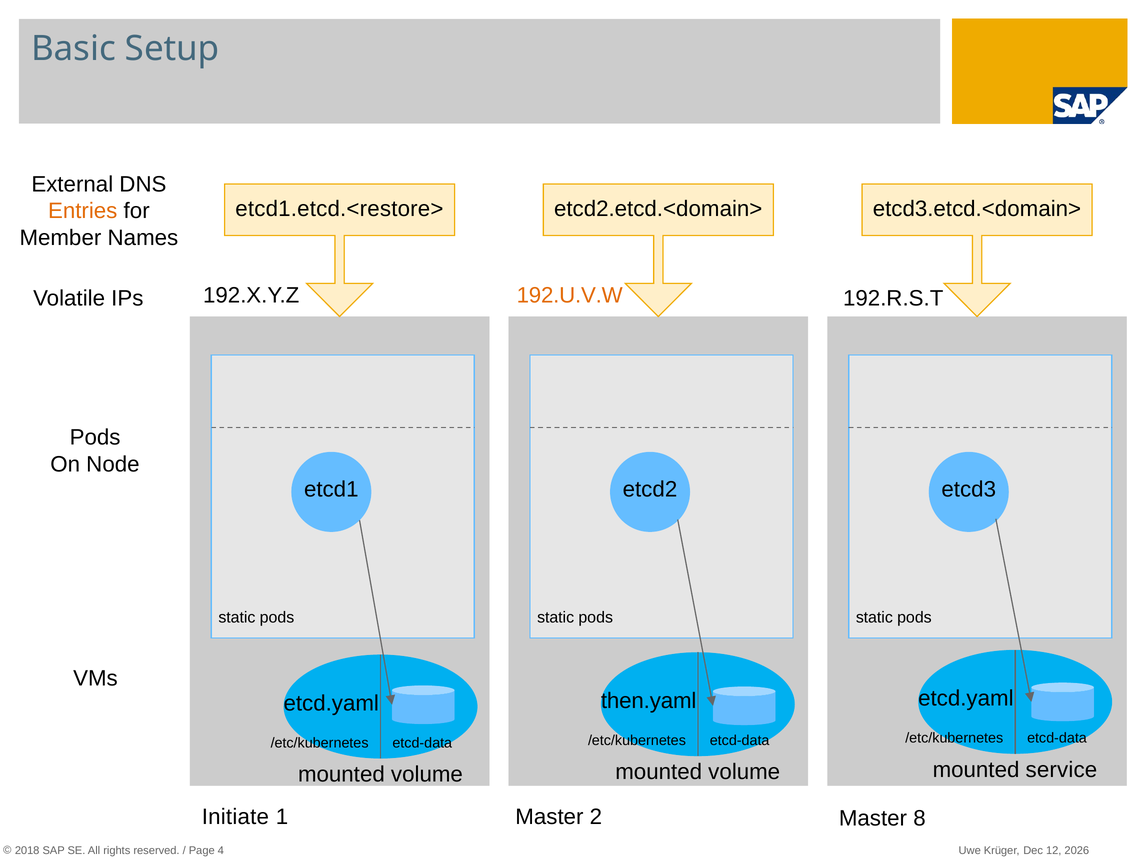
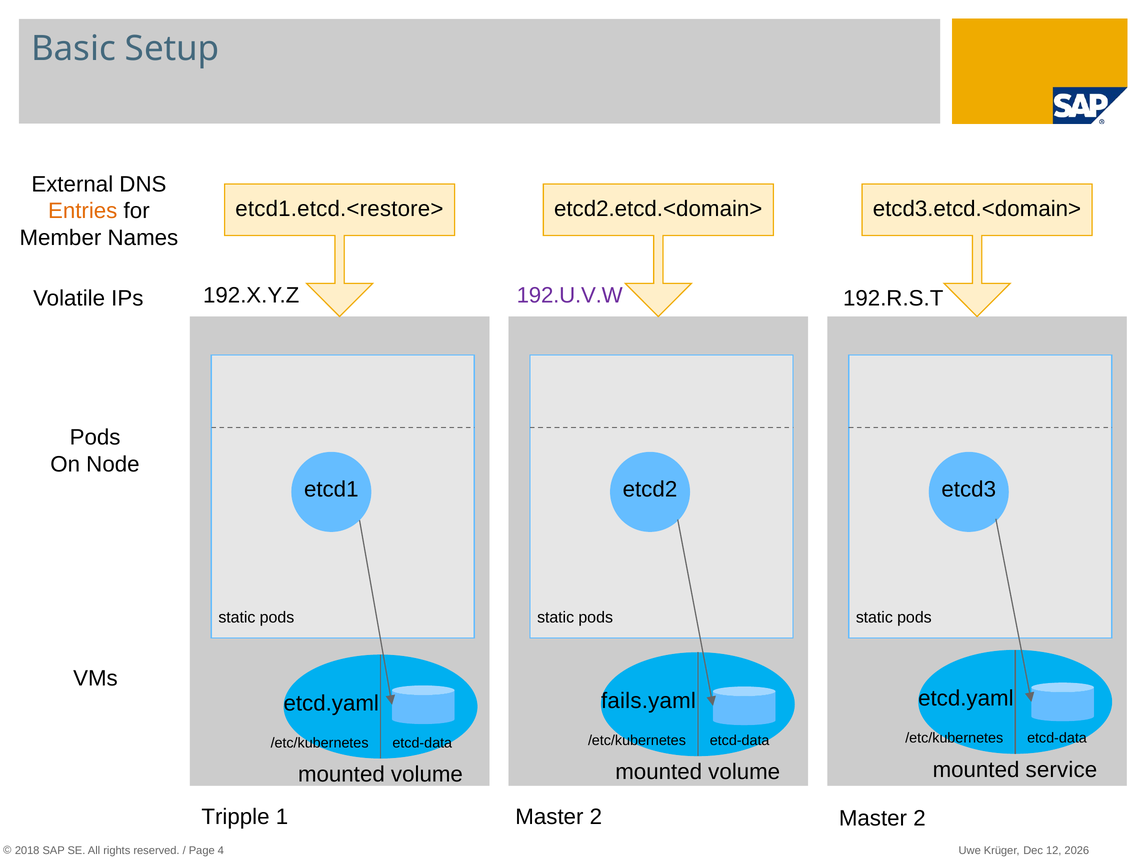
192.U.V.W colour: orange -> purple
then.yaml: then.yaml -> fails.yaml
Initiate: Initiate -> Tripple
2 Master 8: 8 -> 2
